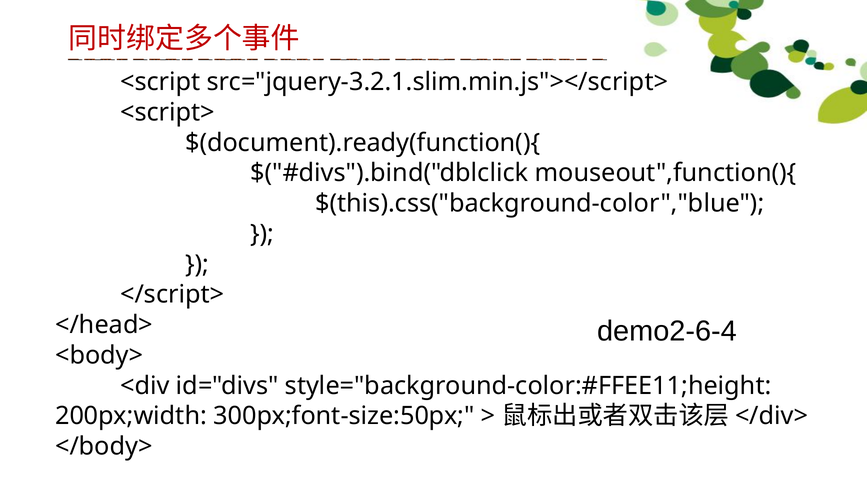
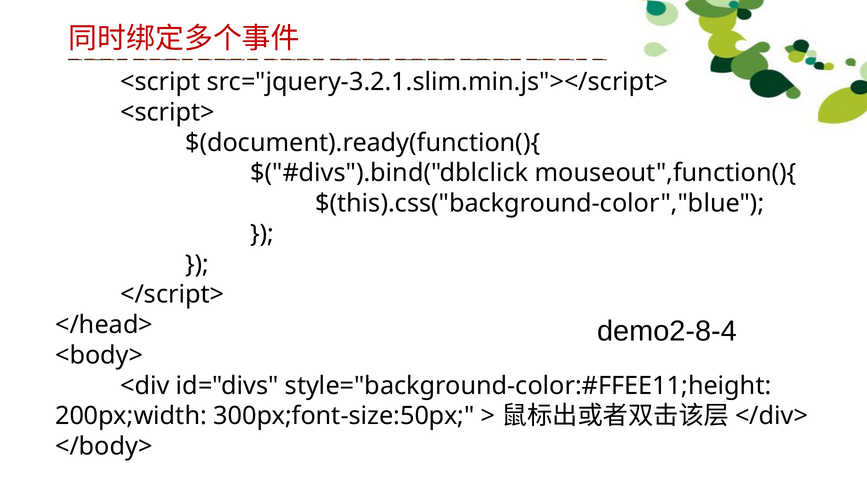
demo2-6-4: demo2-6-4 -> demo2-8-4
